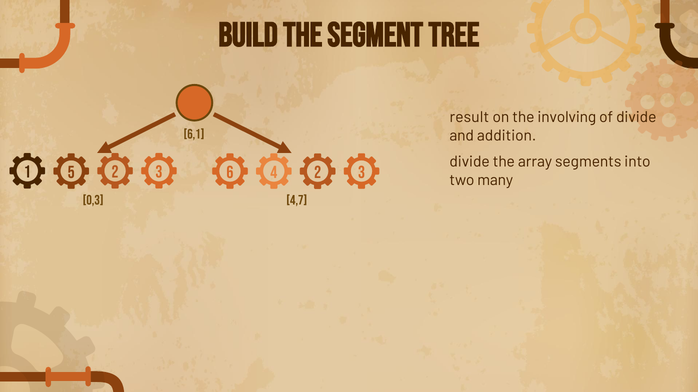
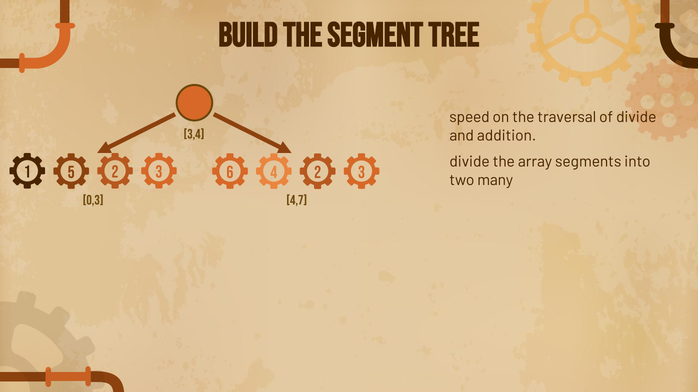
result: result -> speed
involving: involving -> traversal
6,1: 6,1 -> 3,4
